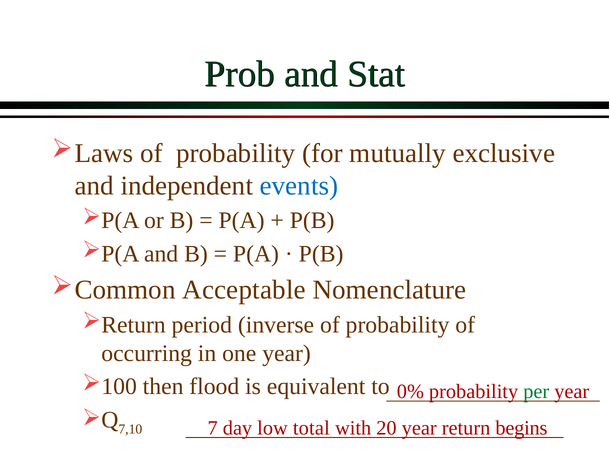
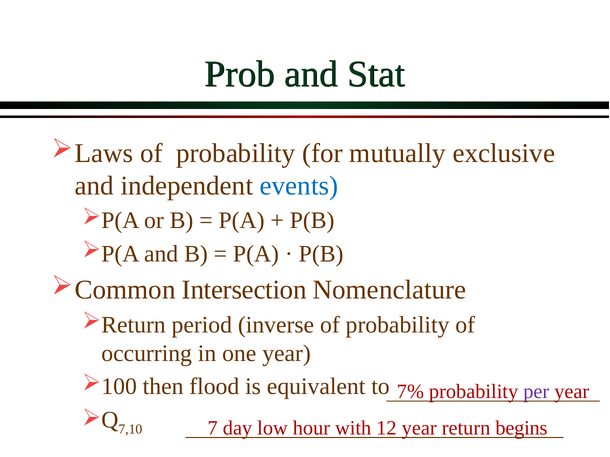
Acceptable: Acceptable -> Intersection
0%: 0% -> 7%
per colour: green -> purple
total: total -> hour
20: 20 -> 12
